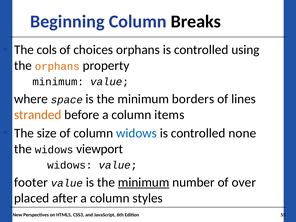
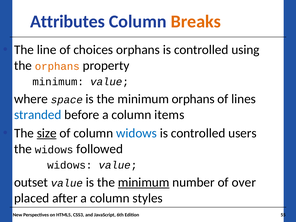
Beginning: Beginning -> Attributes
Breaks colour: black -> orange
cols: cols -> line
minimum borders: borders -> orphans
stranded colour: orange -> blue
size underline: none -> present
none: none -> users
viewport: viewport -> followed
footer: footer -> outset
